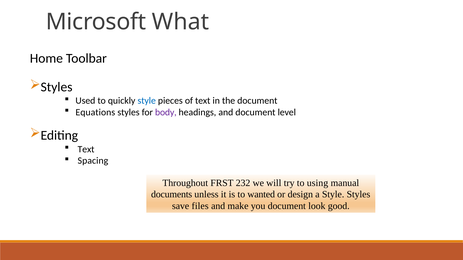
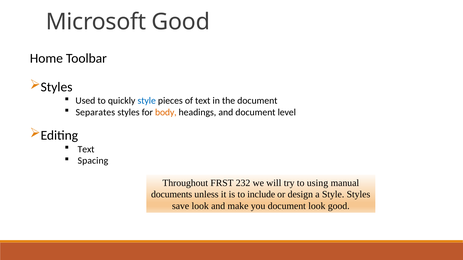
Microsoft What: What -> Good
Equations: Equations -> Separates
body colour: purple -> orange
wanted: wanted -> include
save files: files -> look
